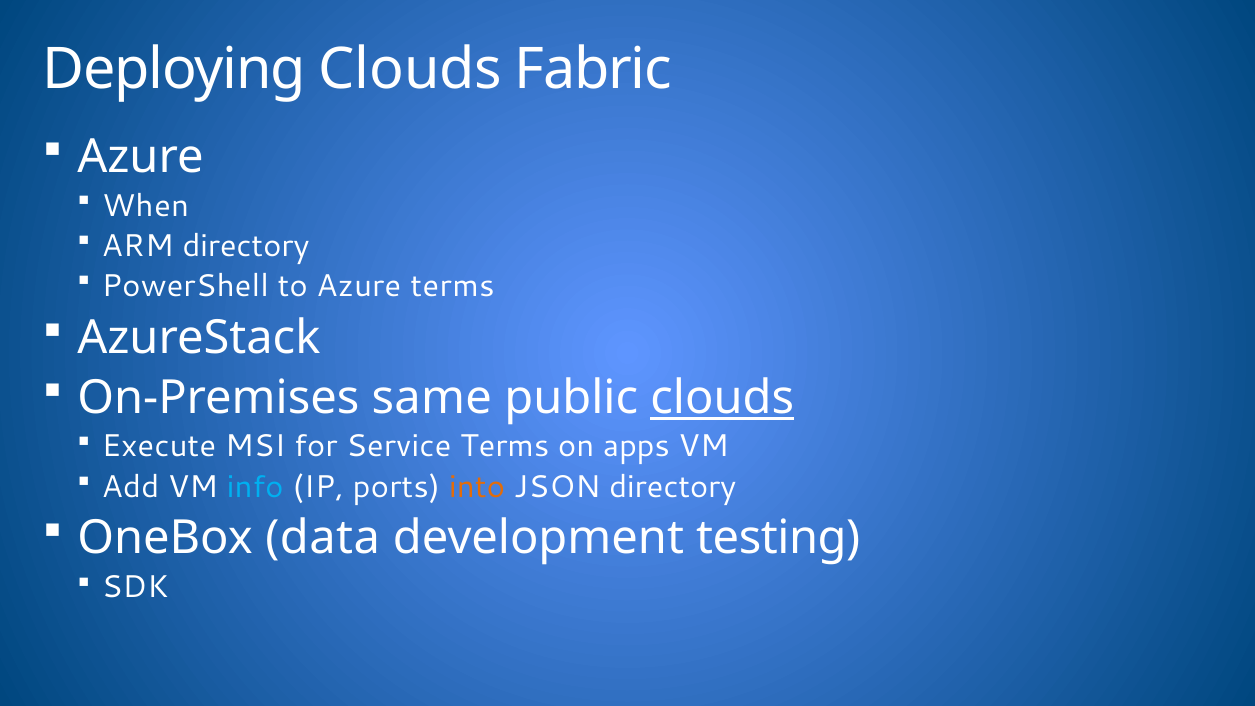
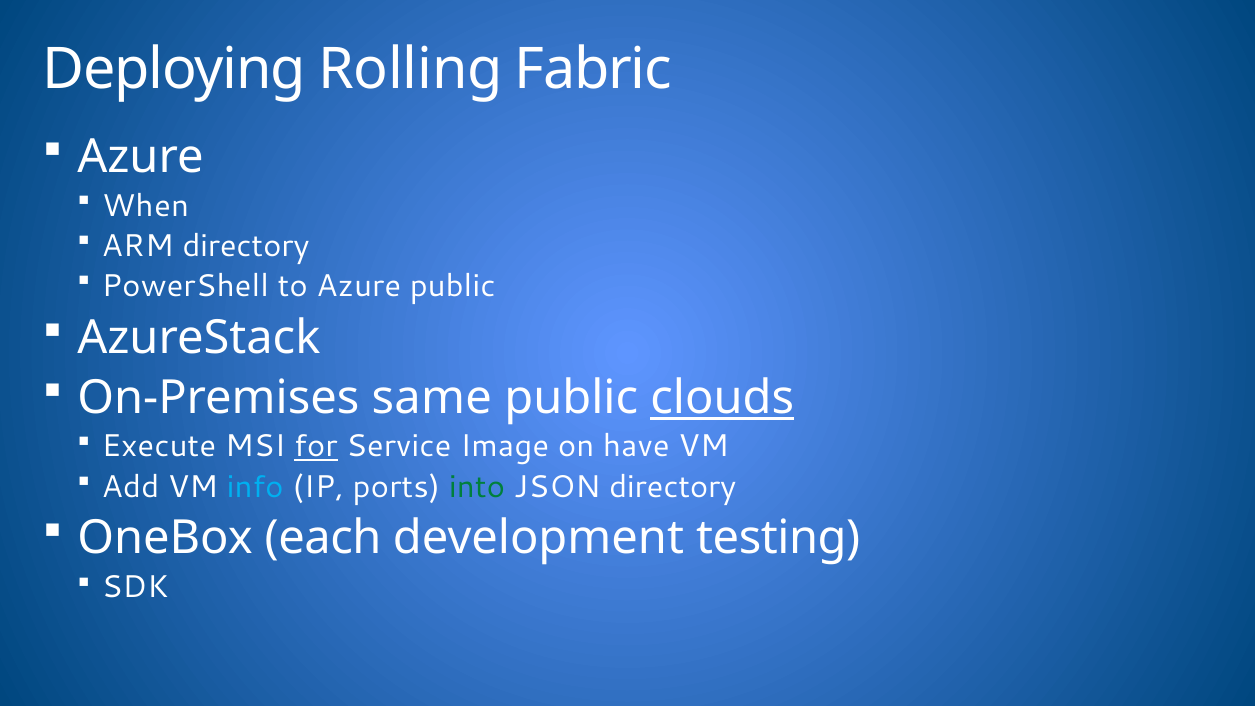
Deploying Clouds: Clouds -> Rolling
Azure terms: terms -> public
for underline: none -> present
Service Terms: Terms -> Image
apps: apps -> have
into colour: orange -> green
data: data -> each
